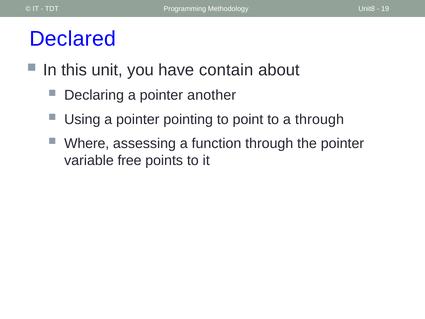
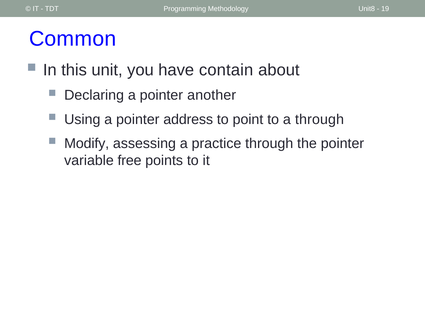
Declared: Declared -> Common
pointing: pointing -> address
Where: Where -> Modify
function: function -> practice
